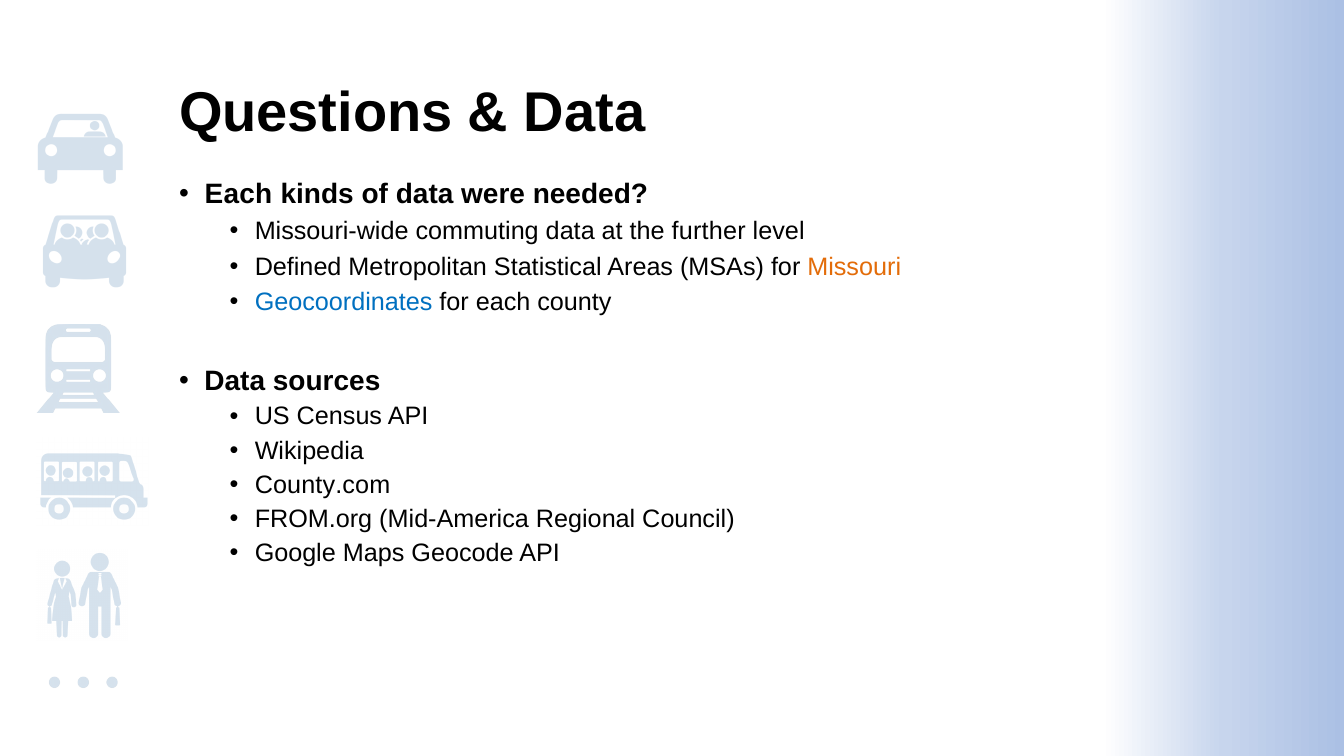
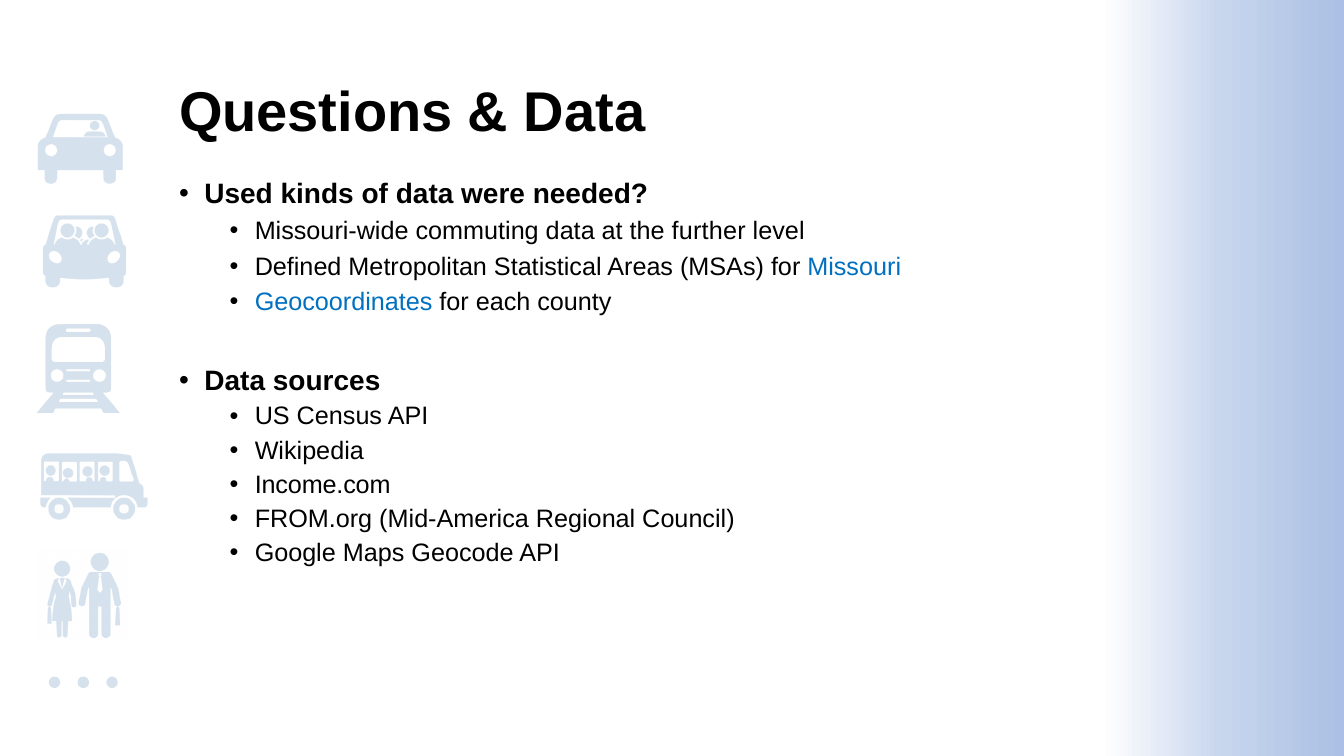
Each at (238, 194): Each -> Used
Missouri colour: orange -> blue
County.com: County.com -> Income.com
